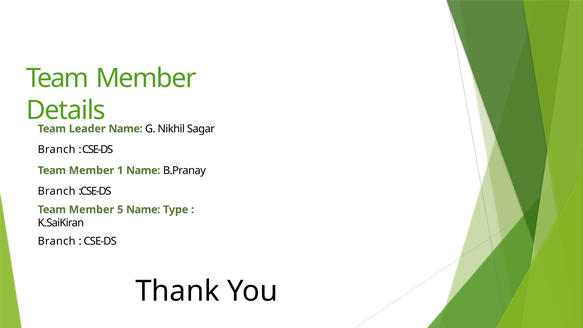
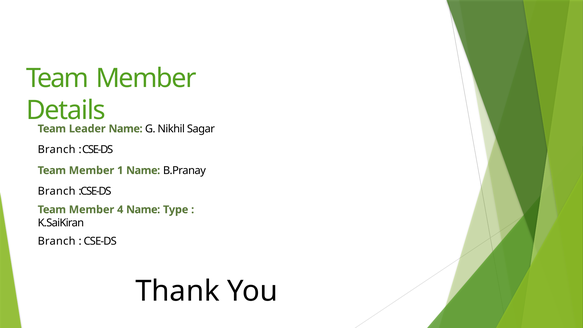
5: 5 -> 4
